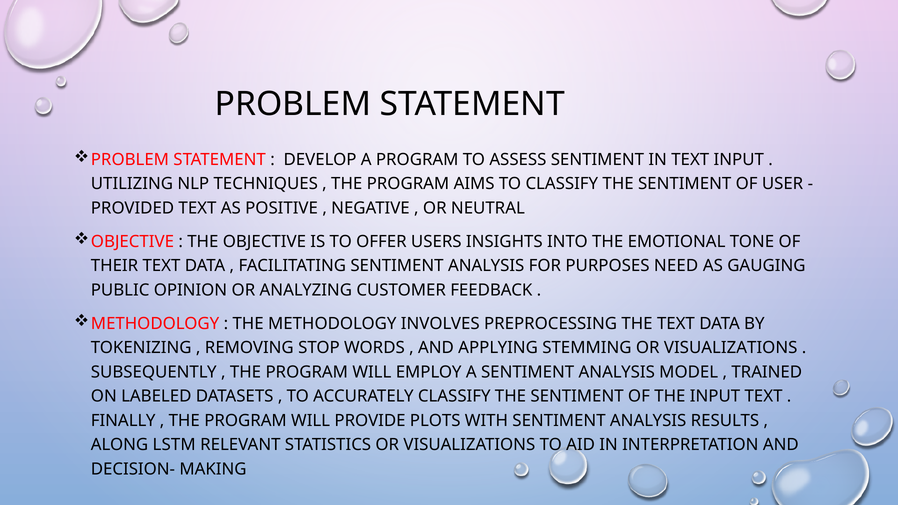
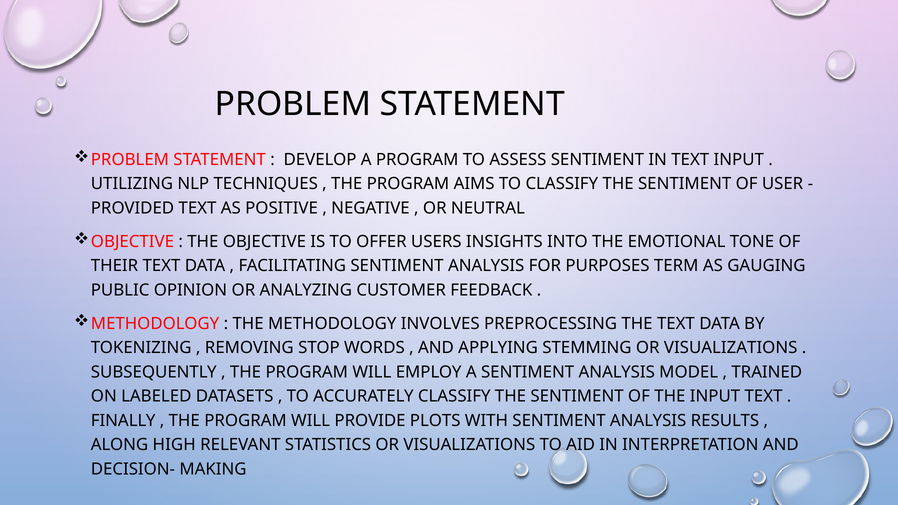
NEED: NEED -> TERM
LSTM: LSTM -> HIGH
